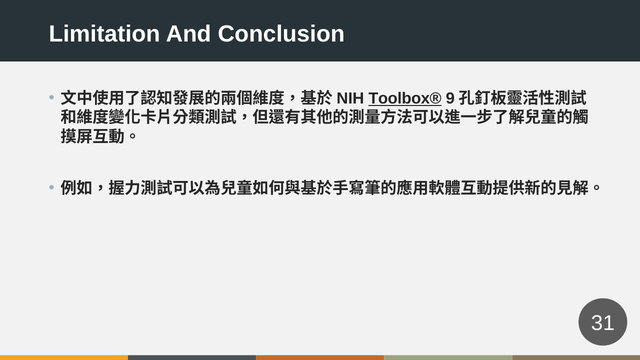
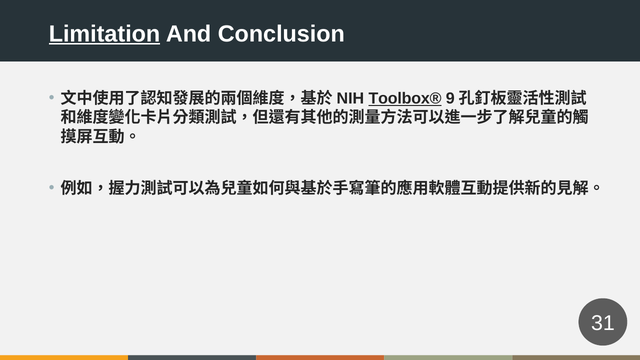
Limitation underline: none -> present
